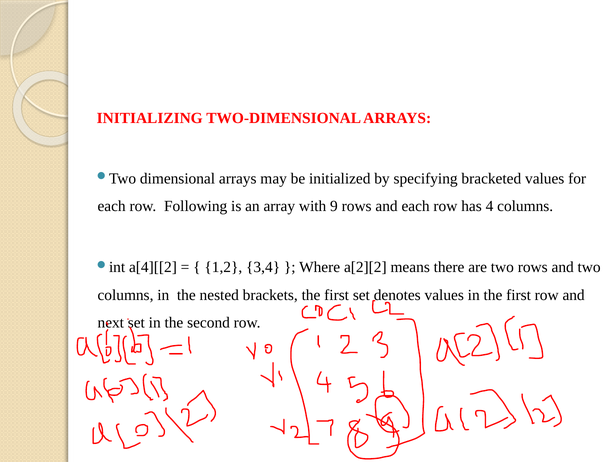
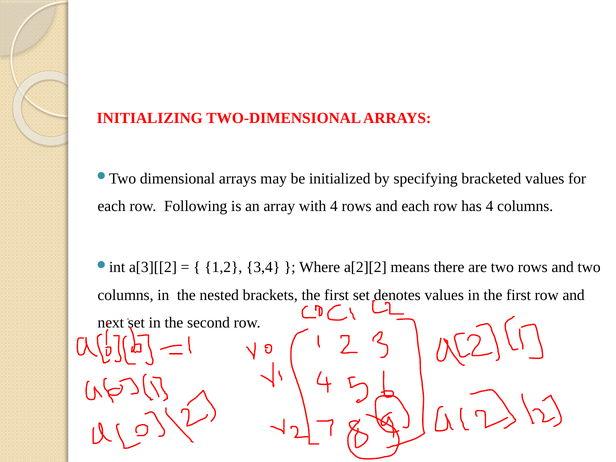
with 9: 9 -> 4
a[4][[2: a[4][[2 -> a[3][[2
